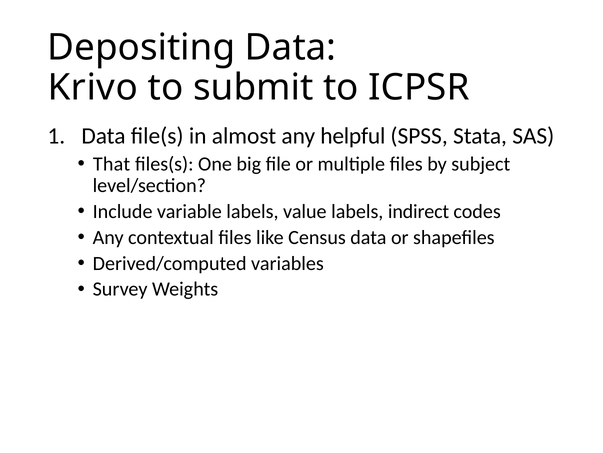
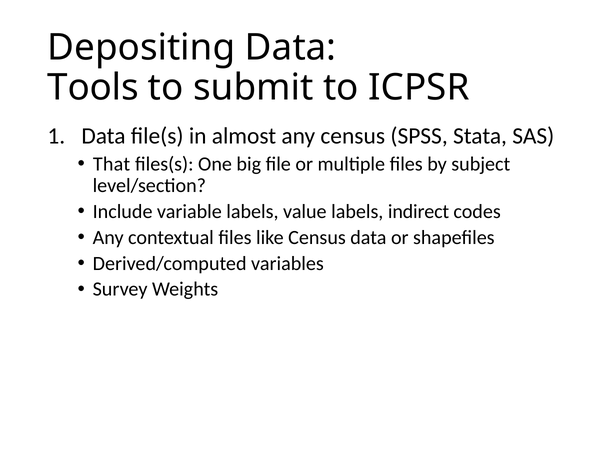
Krivo: Krivo -> Tools
any helpful: helpful -> census
